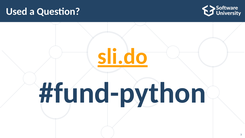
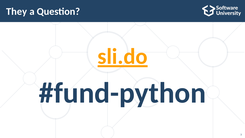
Used: Used -> They
